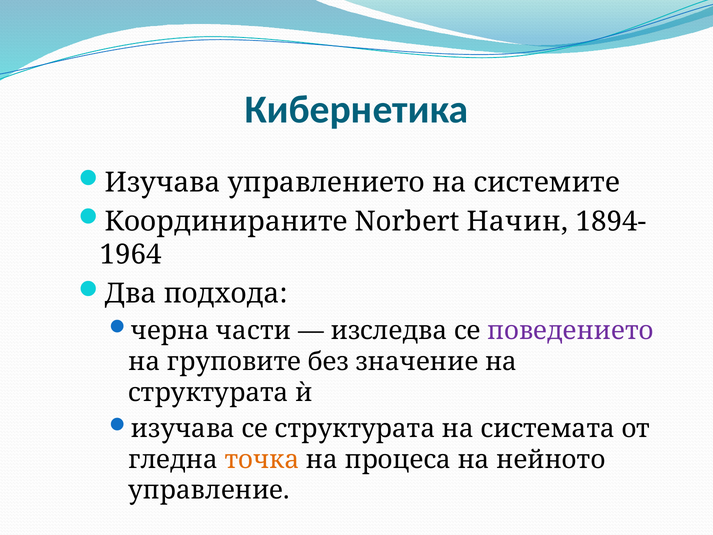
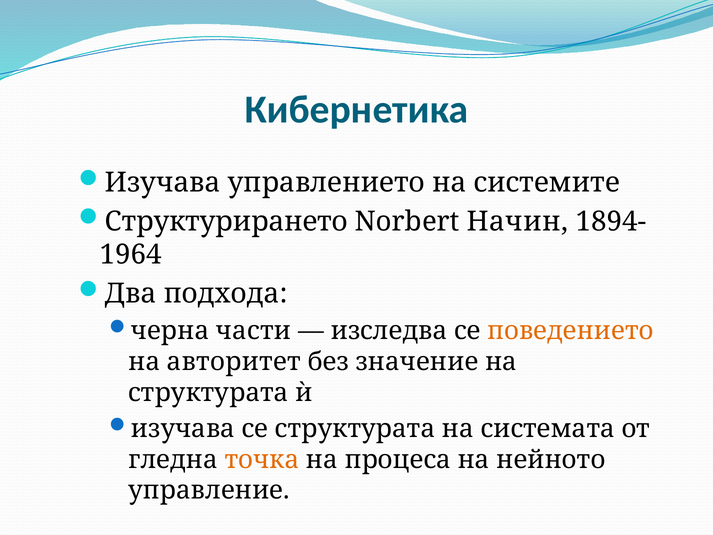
Координираните: Координираните -> Структурирането
поведението colour: purple -> orange
груповите: груповите -> авторитет
